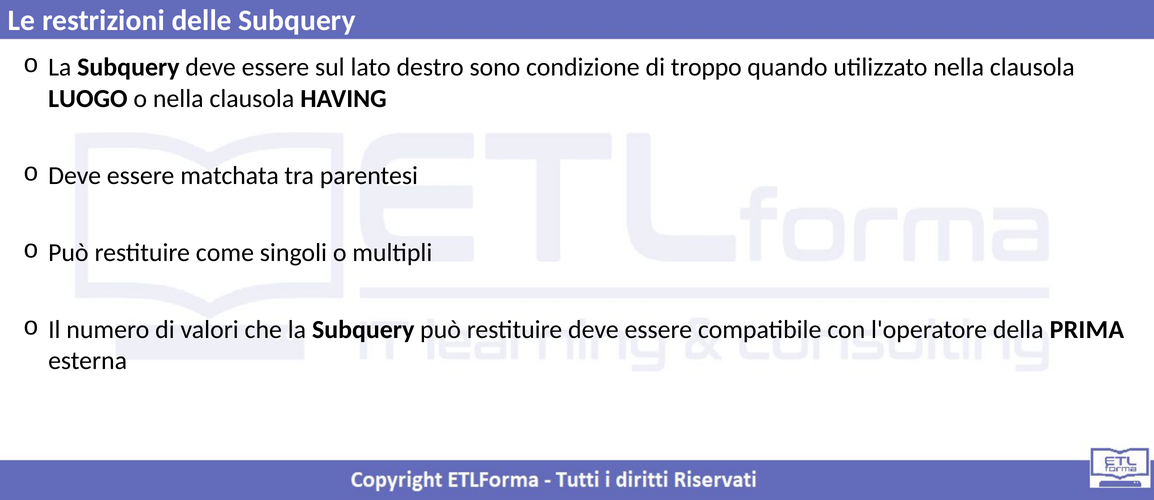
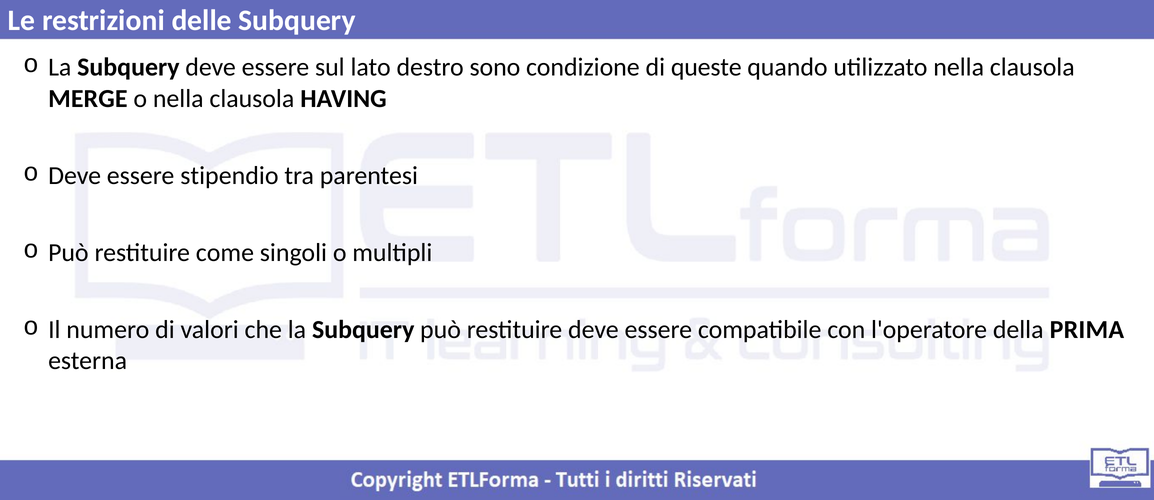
troppo: troppo -> queste
LUOGO: LUOGO -> MERGE
matchata: matchata -> stipendio
